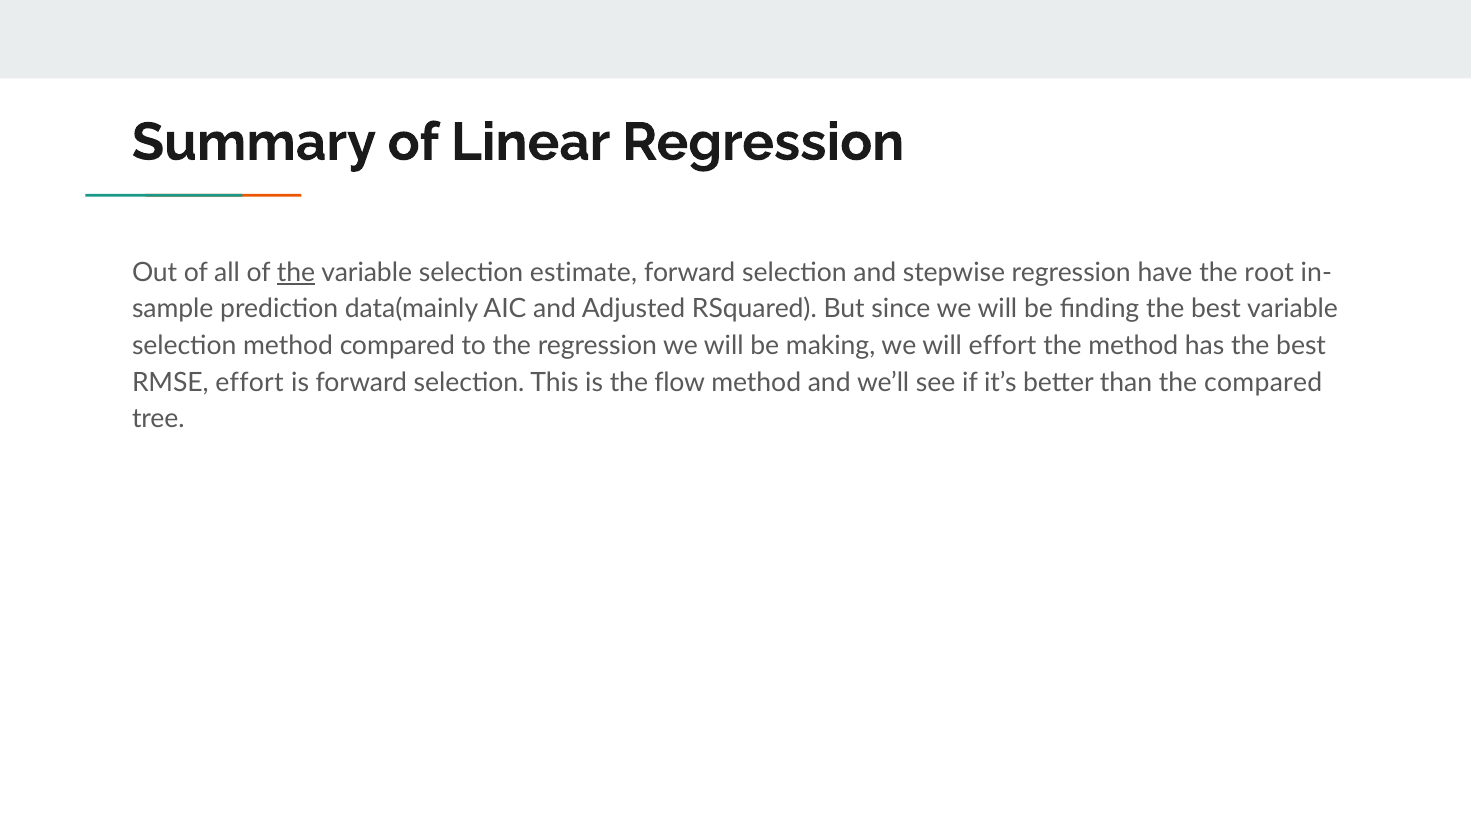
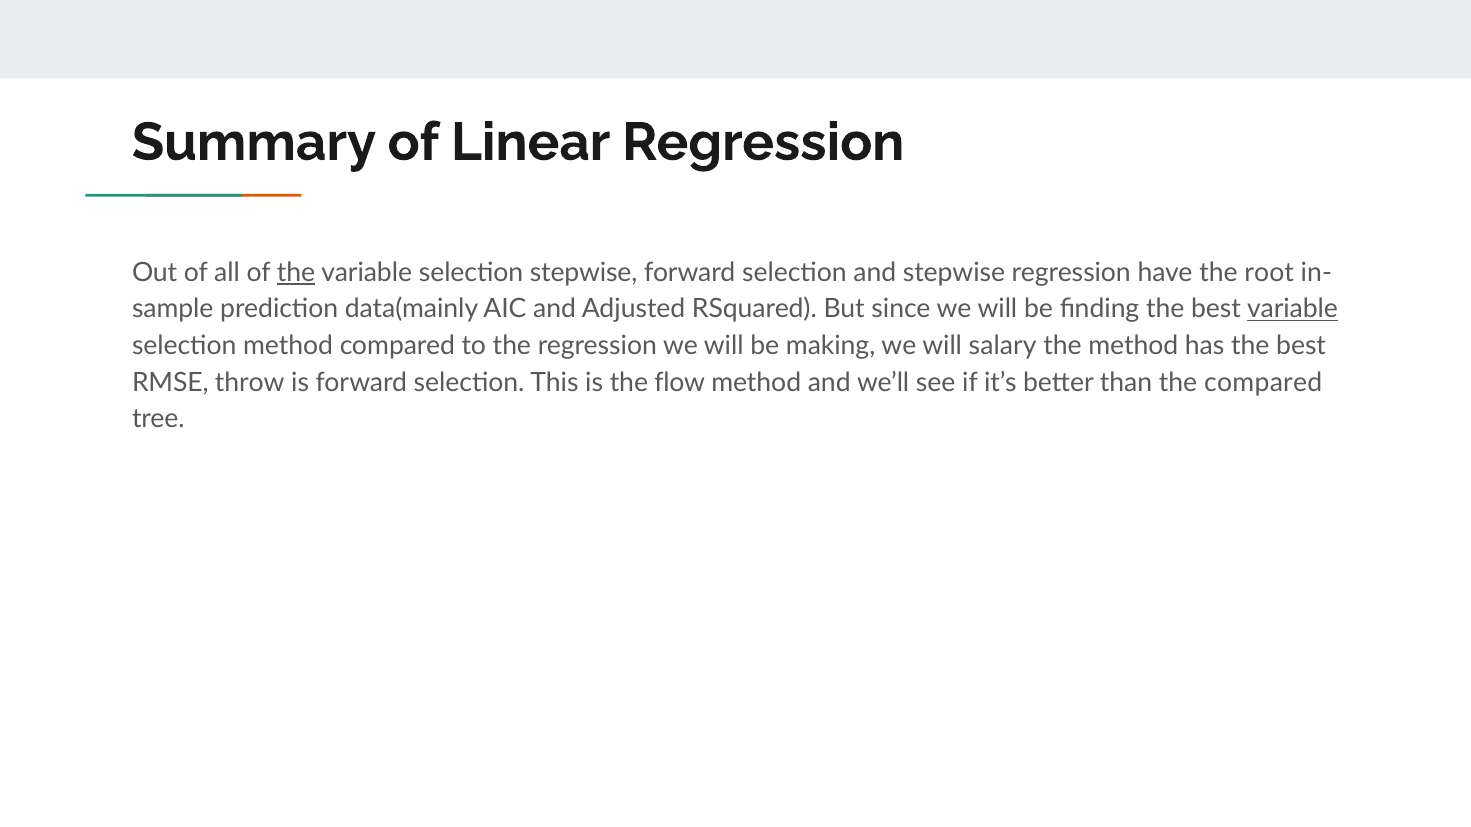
selection estimate: estimate -> stepwise
variable at (1292, 309) underline: none -> present
will effort: effort -> salary
RMSE effort: effort -> throw
